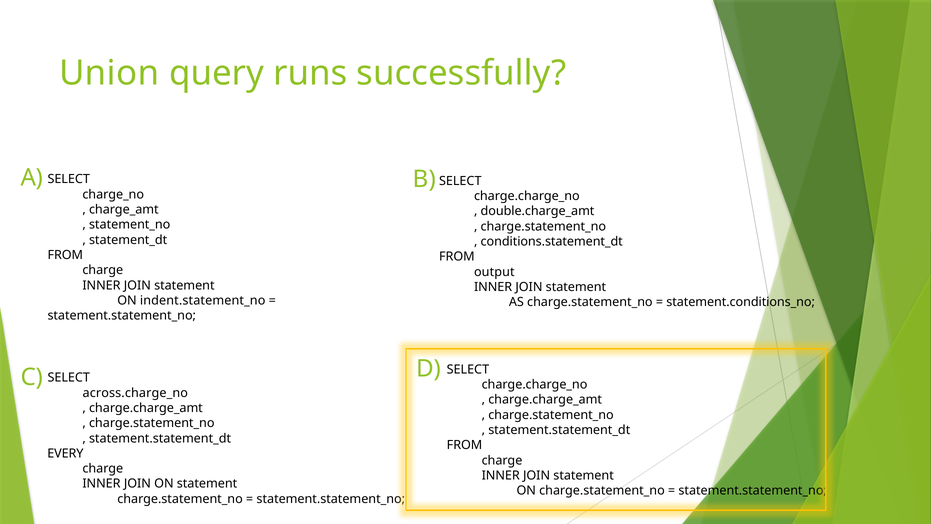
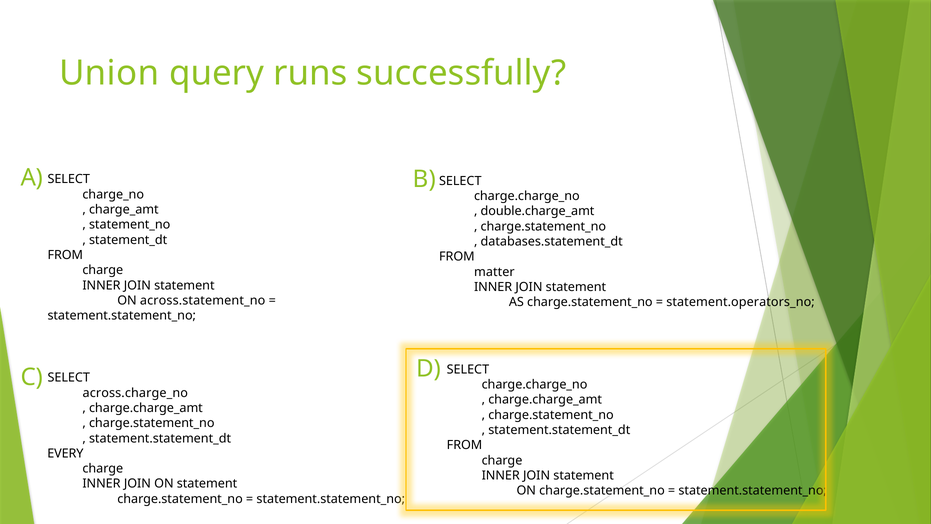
conditions.statement_dt: conditions.statement_dt -> databases.statement_dt
output: output -> matter
indent.statement_no: indent.statement_no -> across.statement_no
statement.conditions_no: statement.conditions_no -> statement.operators_no
